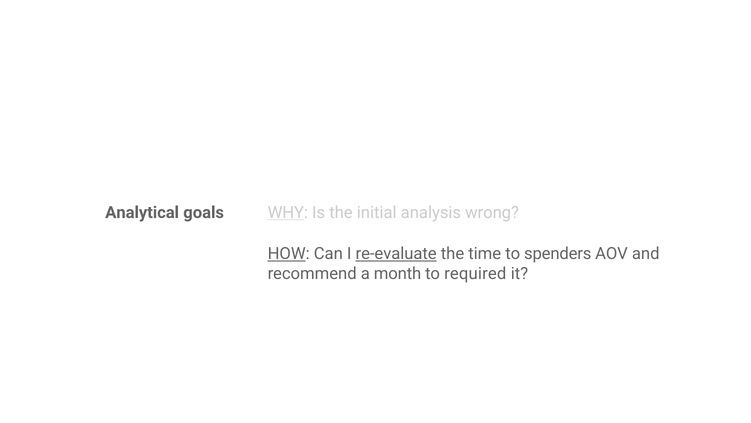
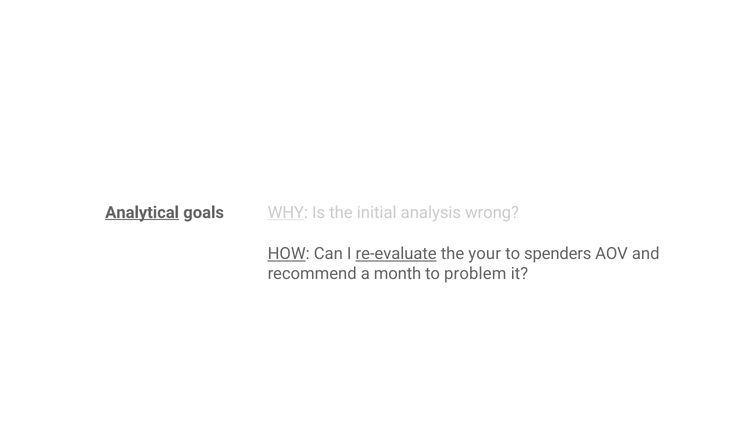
Analytical underline: none -> present
time: time -> your
required: required -> problem
